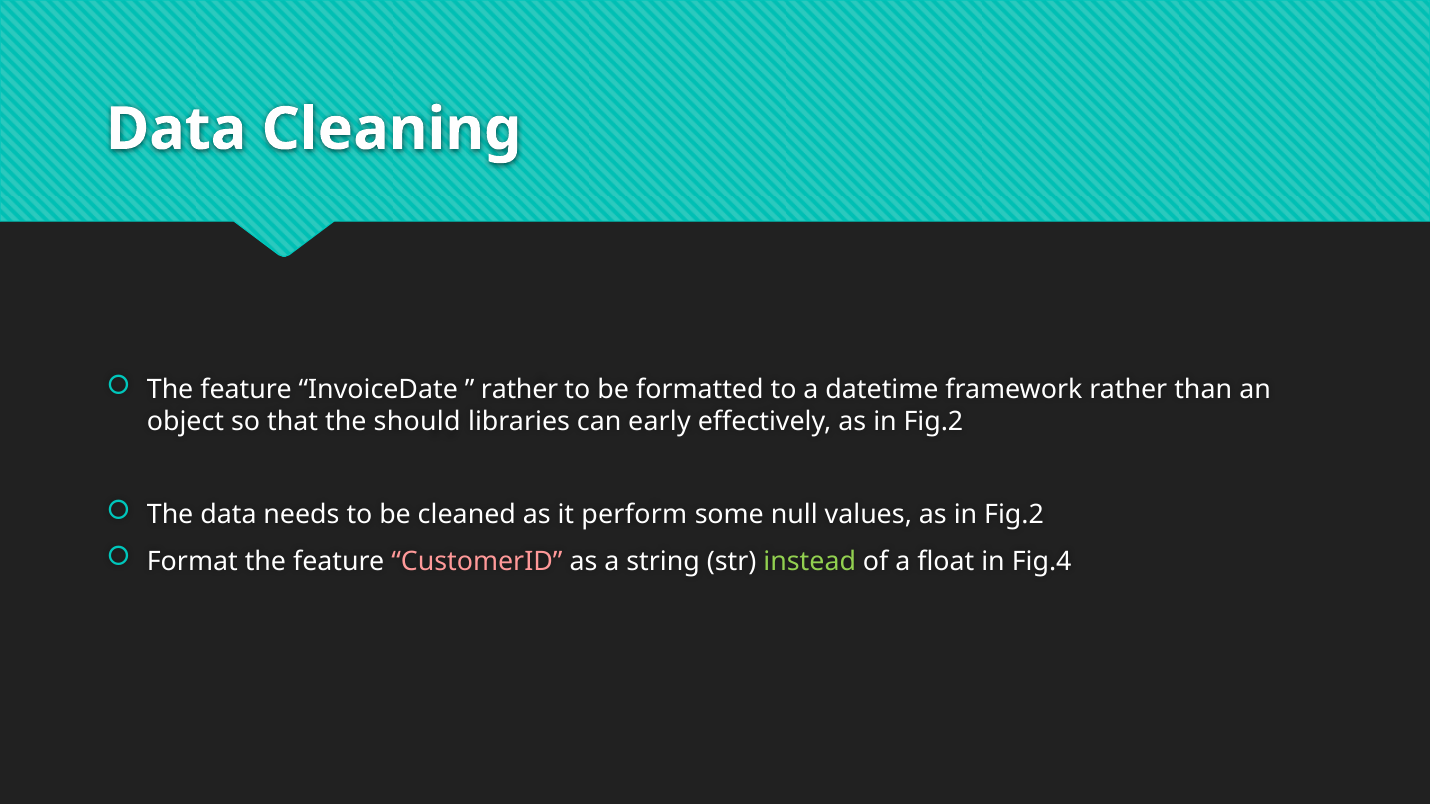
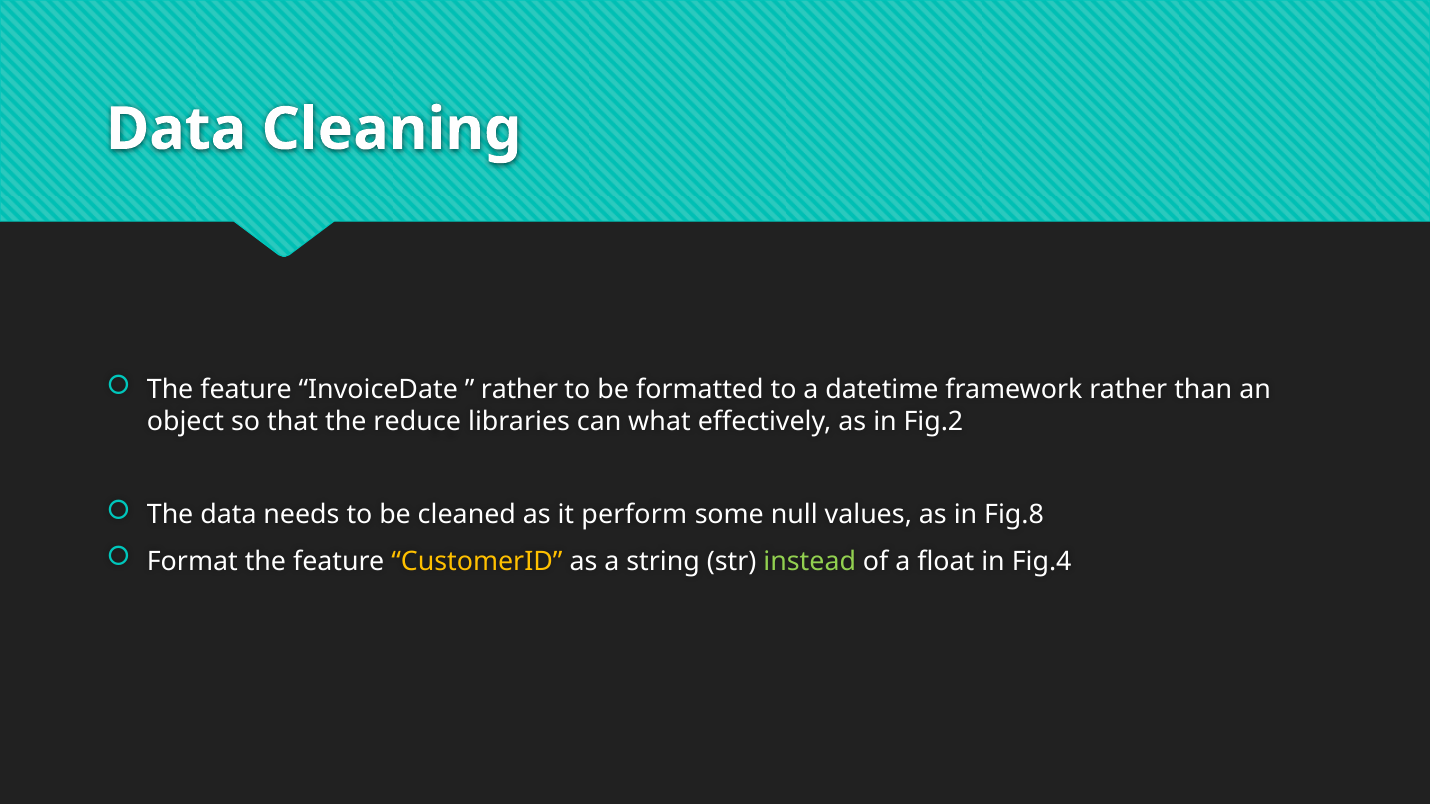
should: should -> reduce
early: early -> what
values as in Fig.2: Fig.2 -> Fig.8
CustomerID colour: pink -> yellow
